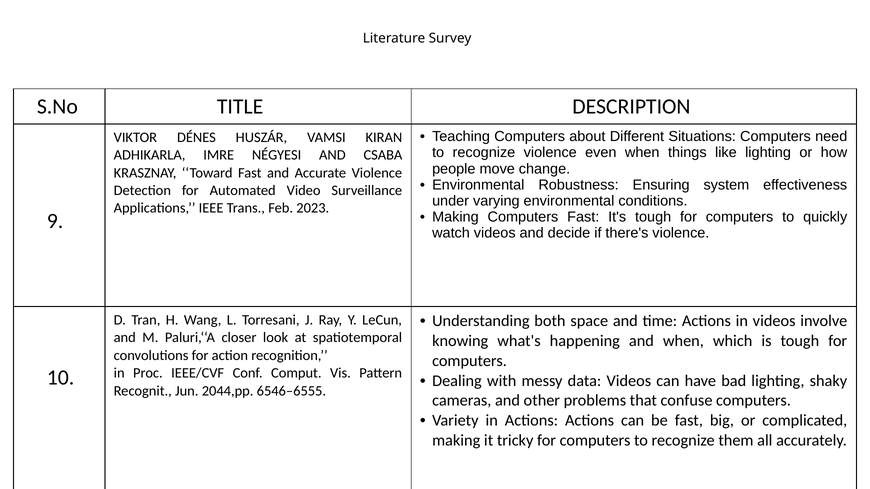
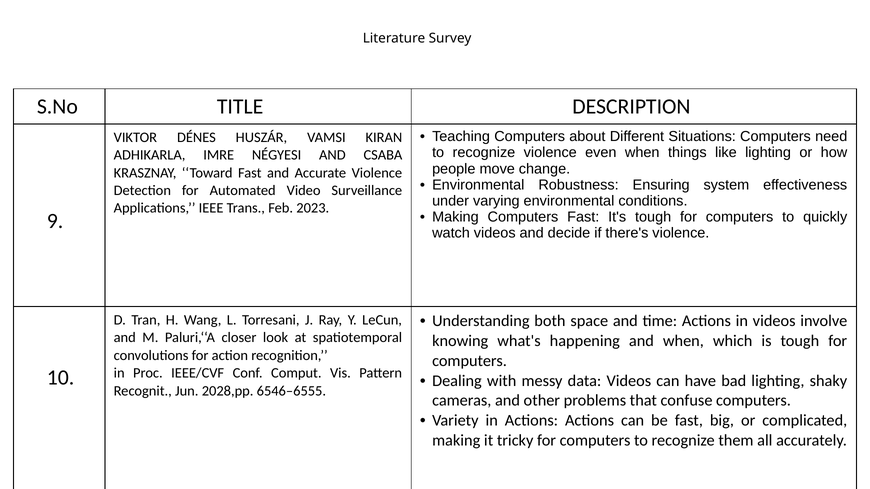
2044,pp: 2044,pp -> 2028,pp
